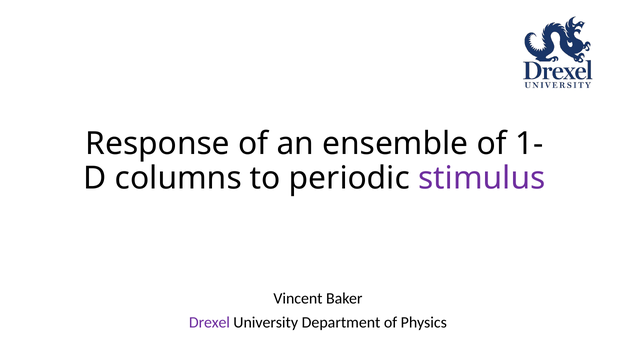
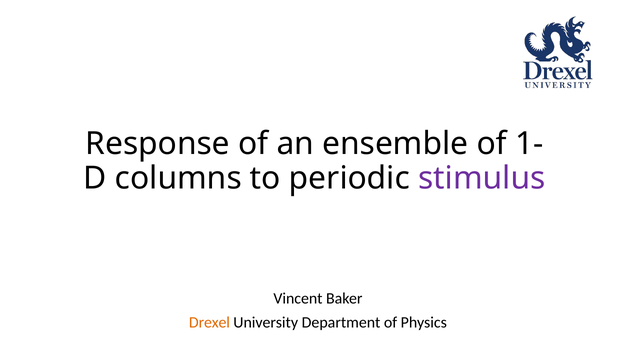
Drexel colour: purple -> orange
